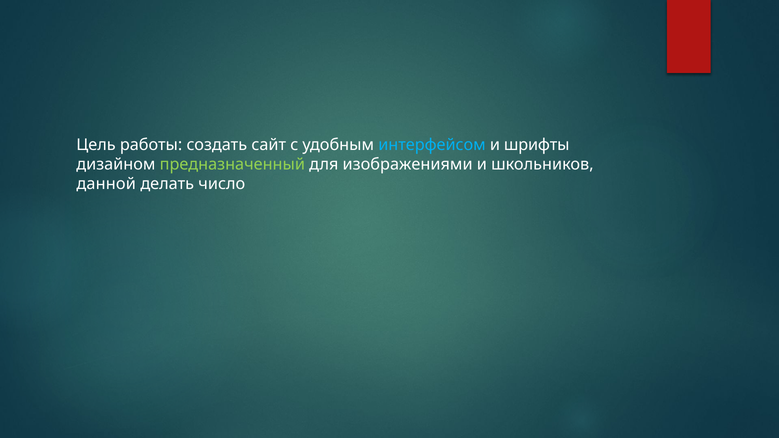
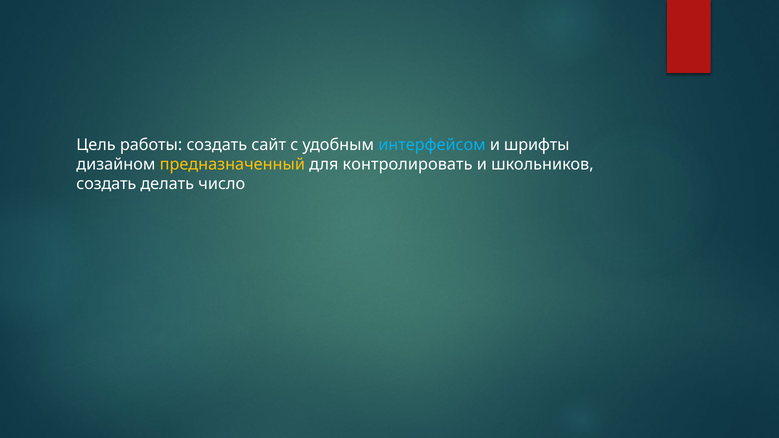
предназначенный colour: light green -> yellow
изображениями: изображениями -> контролировать
данной at (106, 184): данной -> создать
